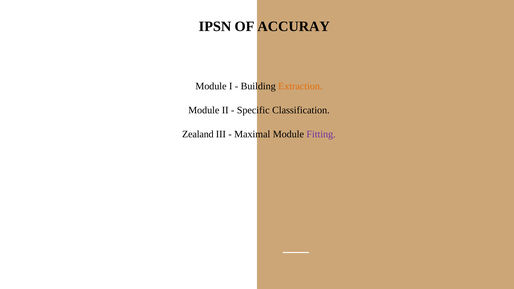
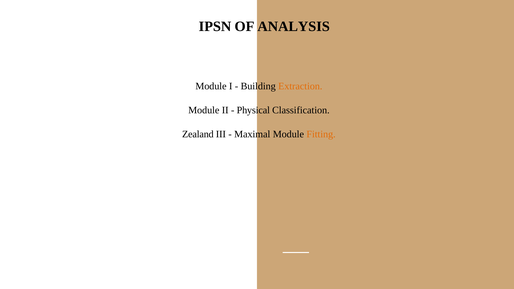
ACCURAY: ACCURAY -> ANALYSIS
Specific: Specific -> Physical
Fitting colour: purple -> orange
